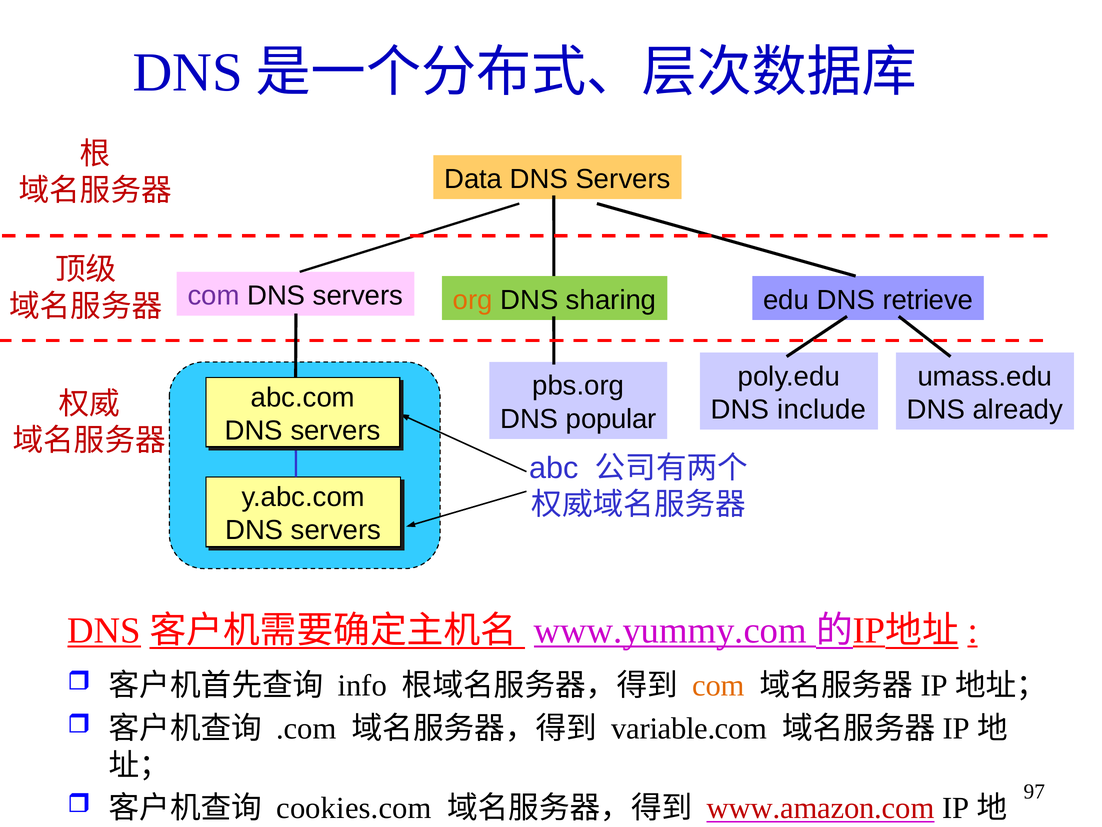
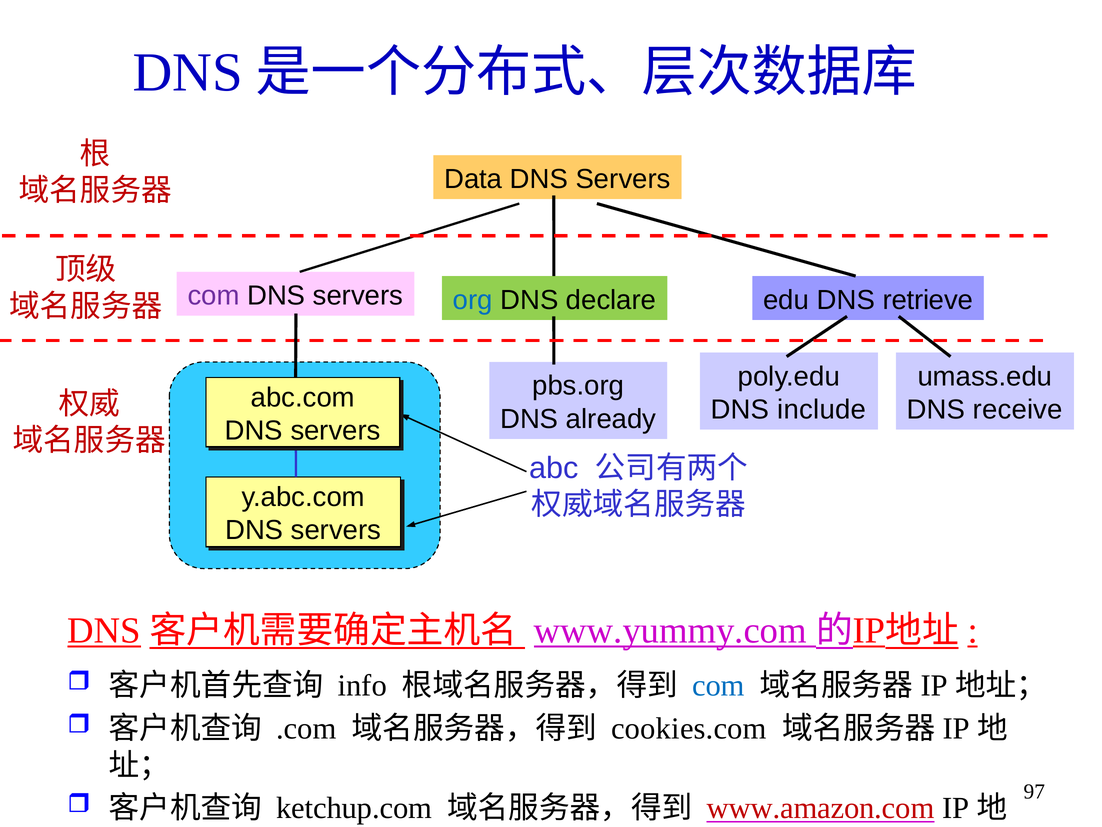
org colour: orange -> blue
sharing: sharing -> declare
already: already -> receive
popular: popular -> already
com at (718, 685) colour: orange -> blue
variable.com: variable.com -> cookies.com
cookies.com: cookies.com -> ketchup.com
